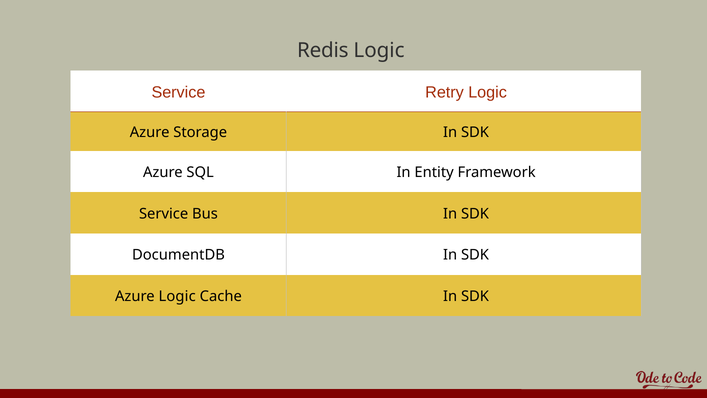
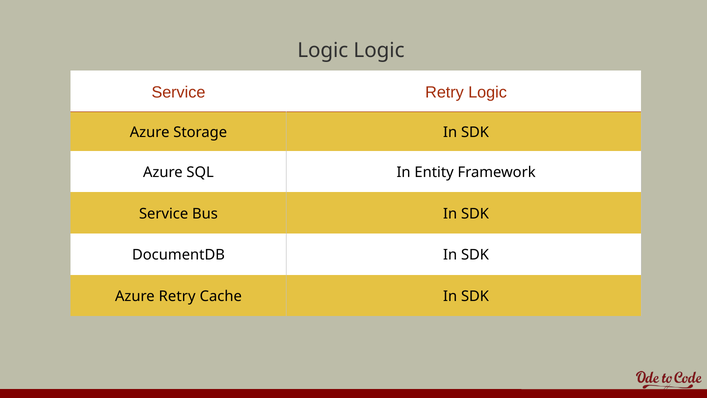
Redis at (323, 50): Redis -> Logic
Azure Logic: Logic -> Retry
